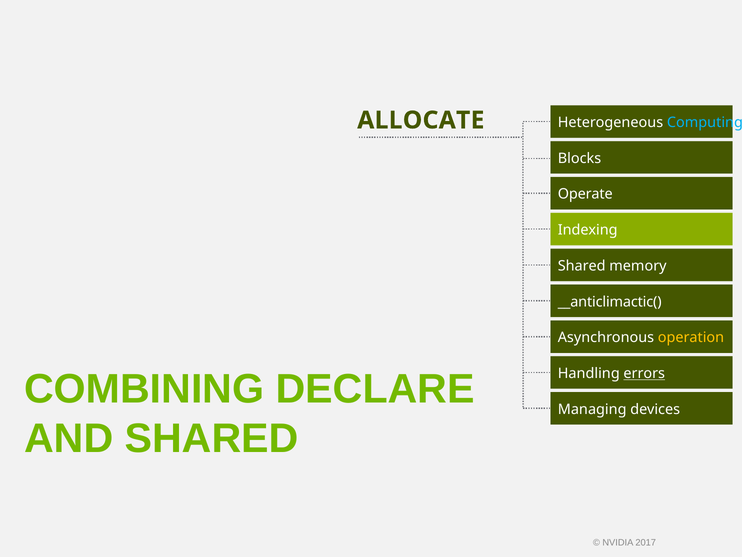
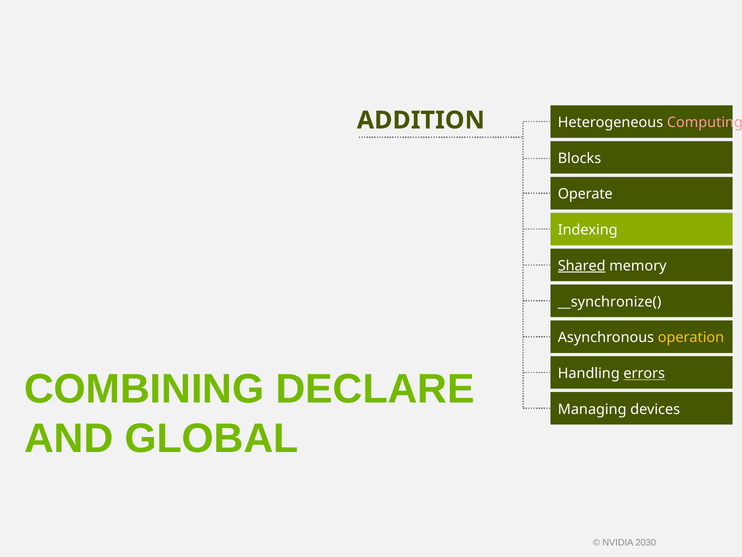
ALLOCATE: ALLOCATE -> ADDITION
Computing colour: light blue -> pink
Shared at (582, 266) underline: none -> present
__anticlimactic(: __anticlimactic( -> __synchronize(
AND SHARED: SHARED -> GLOBAL
2017: 2017 -> 2030
